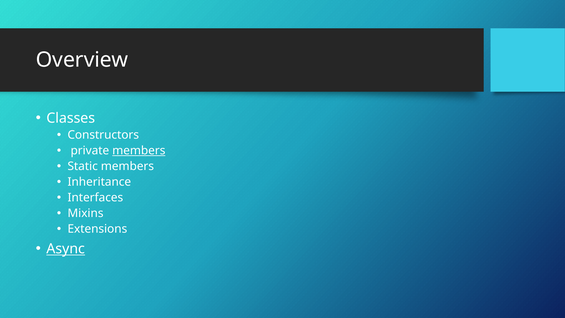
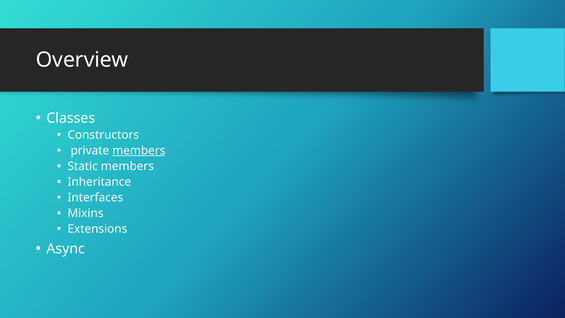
Async underline: present -> none
